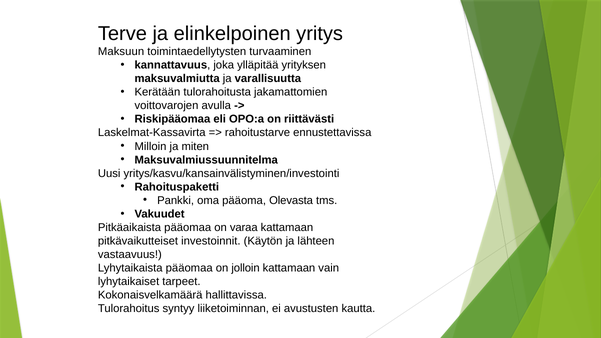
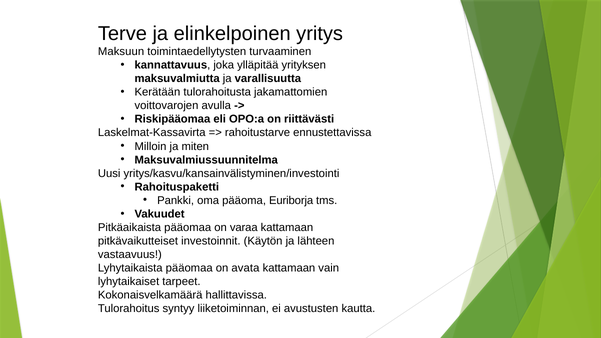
Olevasta: Olevasta -> Euriborja
jolloin: jolloin -> avata
